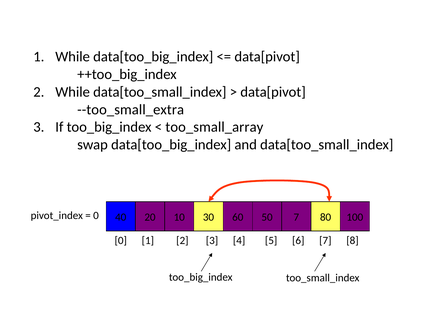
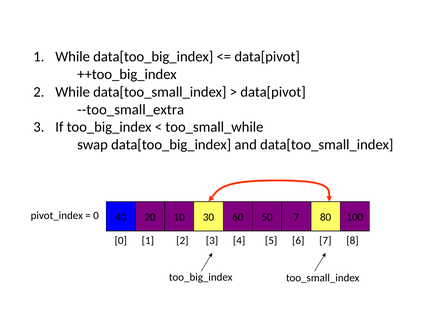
too_small_array: too_small_array -> too_small_while
